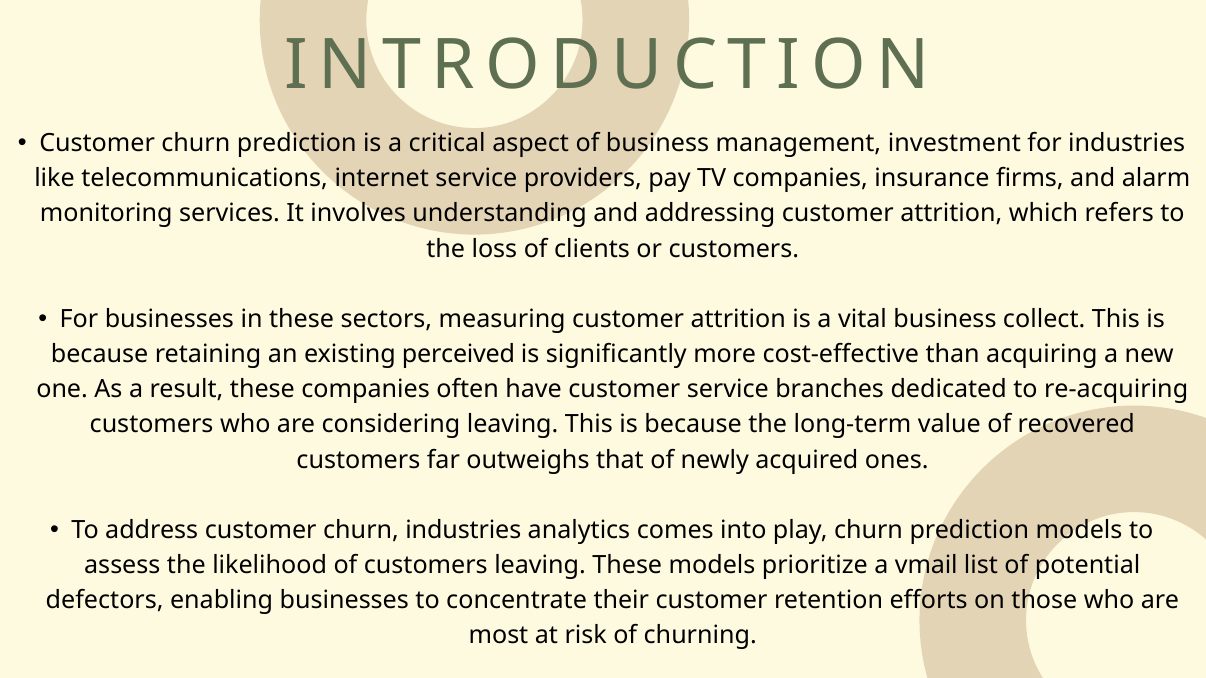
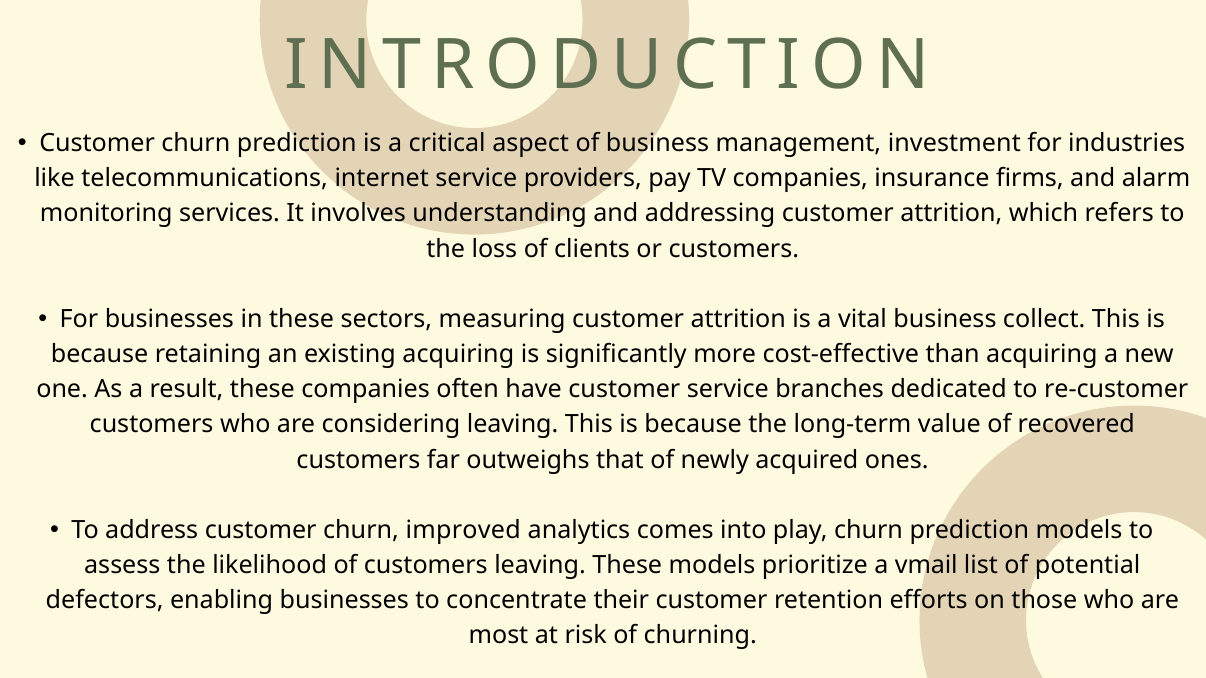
existing perceived: perceived -> acquiring
re-acquiring: re-acquiring -> re-customer
churn industries: industries -> improved
